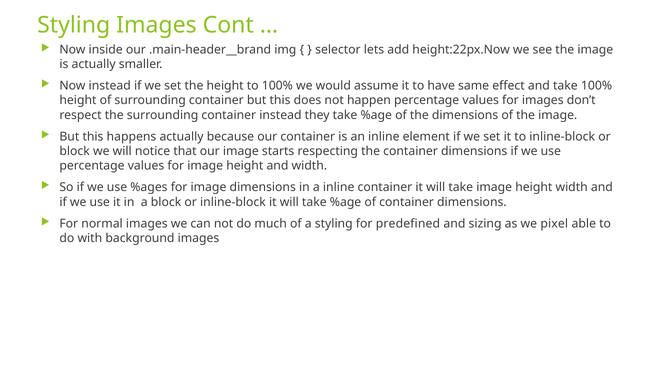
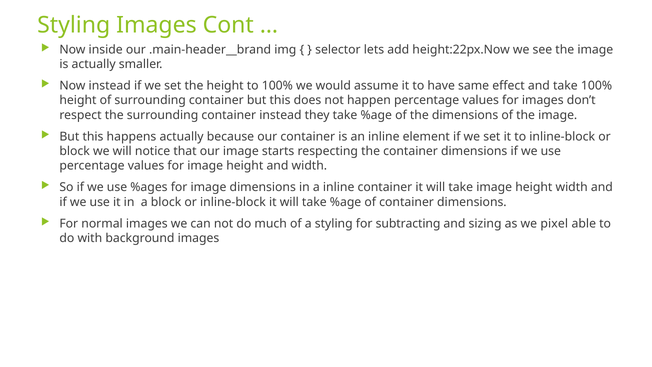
predefined: predefined -> subtracting
